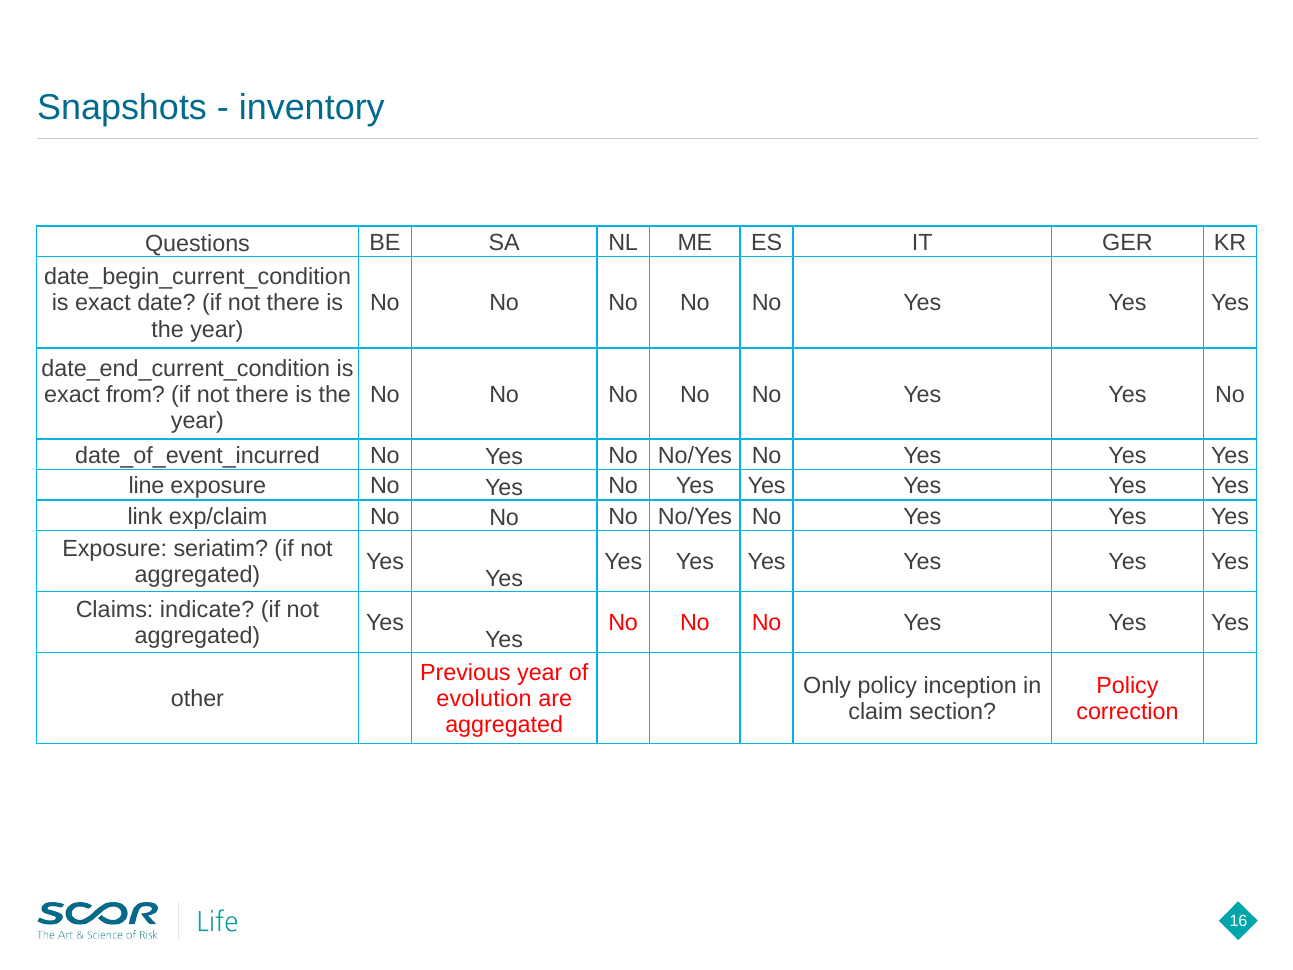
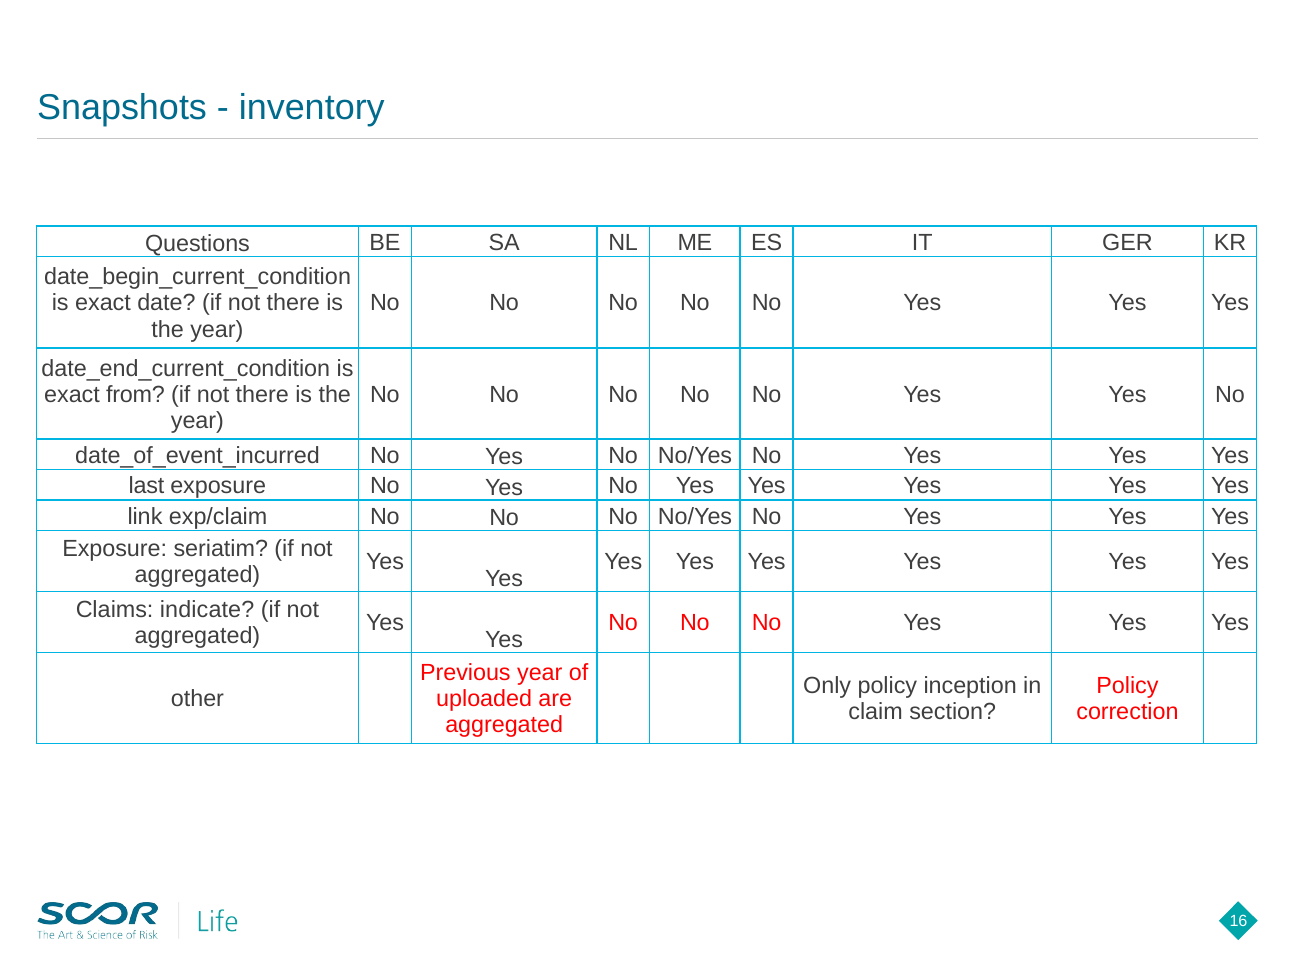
line: line -> last
evolution: evolution -> uploaded
